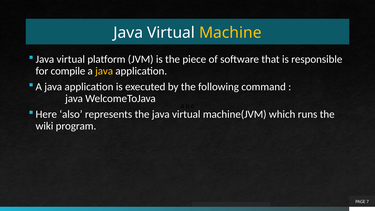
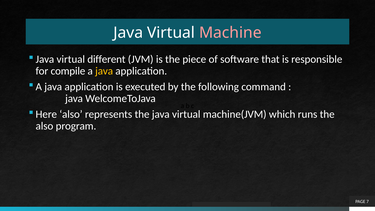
Machine colour: yellow -> pink
platform: platform -> different
wiki at (44, 126): wiki -> also
